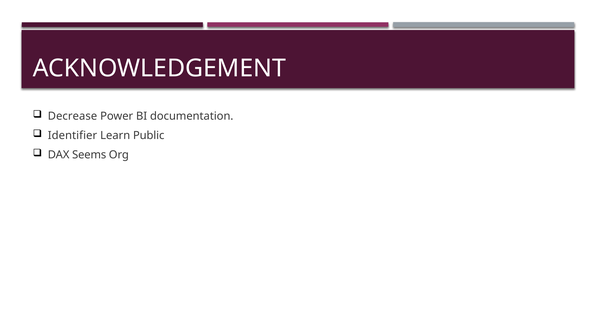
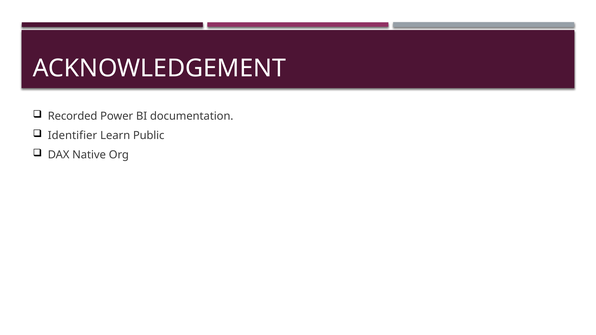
Decrease: Decrease -> Recorded
Seems: Seems -> Native
